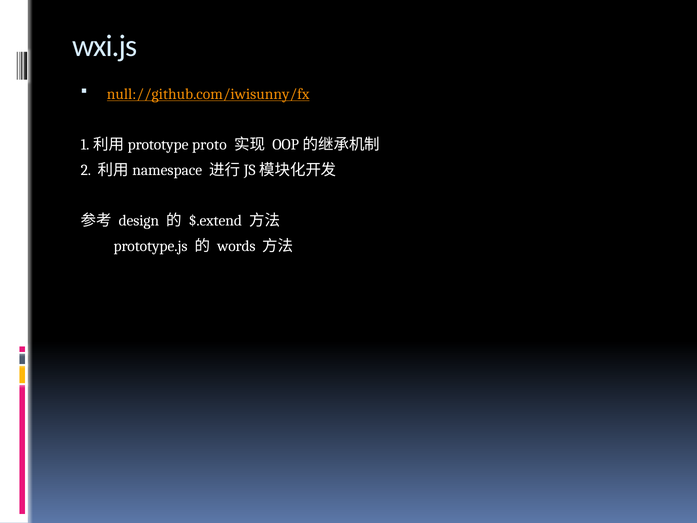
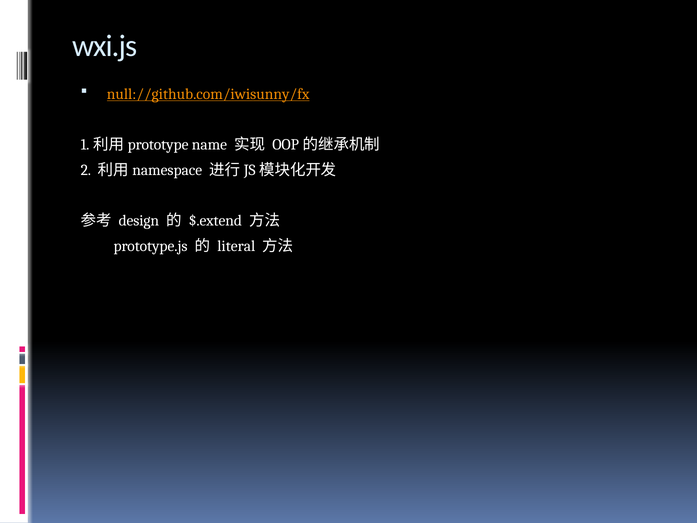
proto: proto -> name
words: words -> literal
